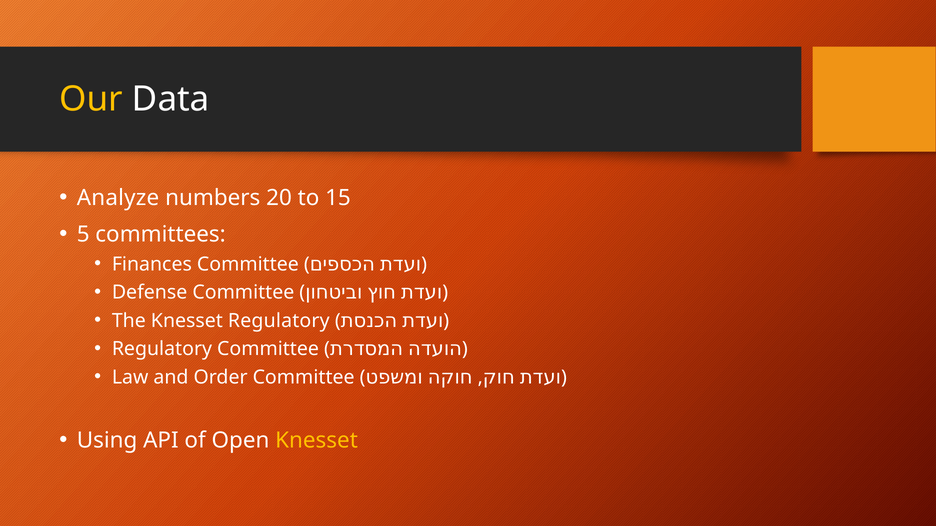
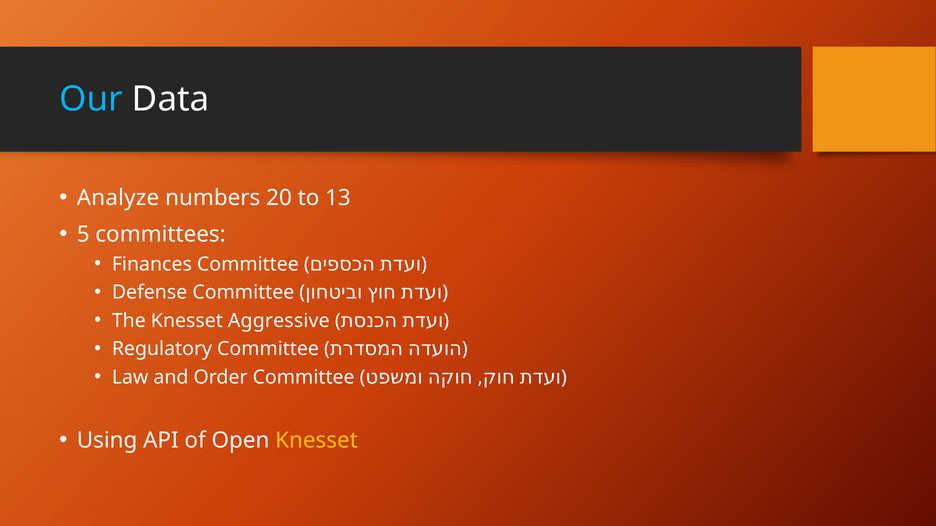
Our colour: yellow -> light blue
15: 15 -> 13
Knesset Regulatory: Regulatory -> Aggressive
